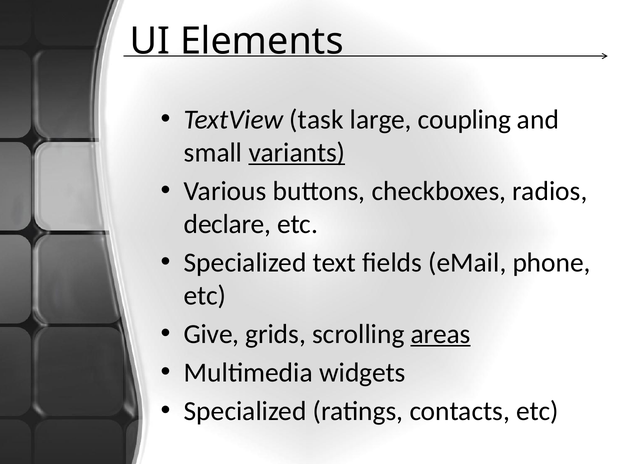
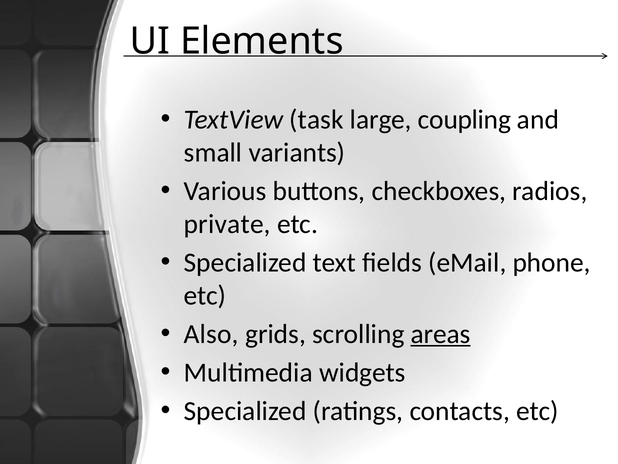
variants underline: present -> none
declare: declare -> private
Give: Give -> Also
